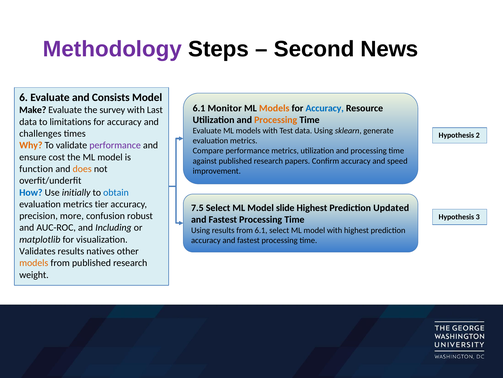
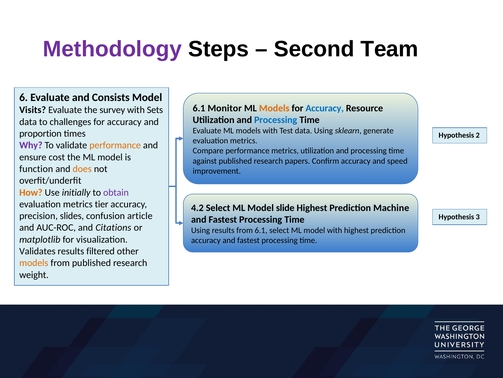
News: News -> Team
Make: Make -> Visits
Last: Last -> Sets
Processing at (276, 120) colour: orange -> blue
limitations: limitations -> challenges
challenges: challenges -> proportion
Why colour: orange -> purple
performance at (115, 145) colour: purple -> orange
How colour: blue -> orange
obtain colour: blue -> purple
7.5: 7.5 -> 4.2
Updated: Updated -> Machine
more: more -> slides
robust: robust -> article
Including: Including -> Citations
natives: natives -> filtered
